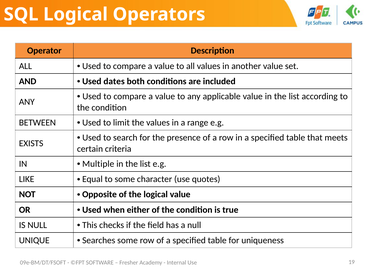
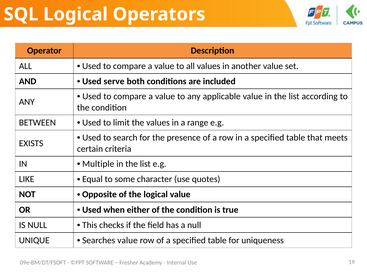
dates: dates -> serve
Searches some: some -> value
